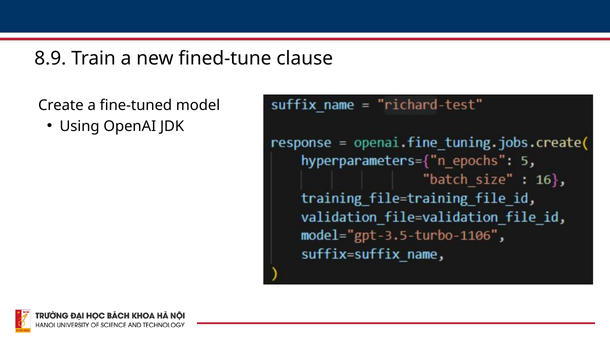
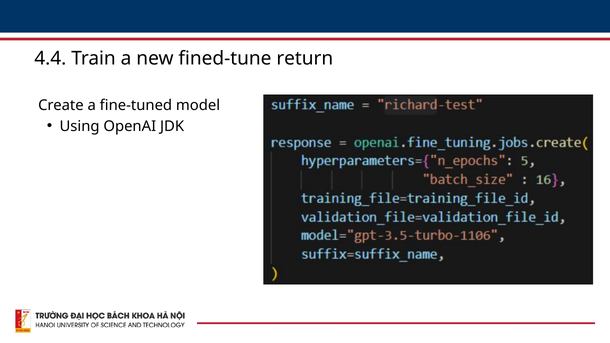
8.9: 8.9 -> 4.4
clause: clause -> return
